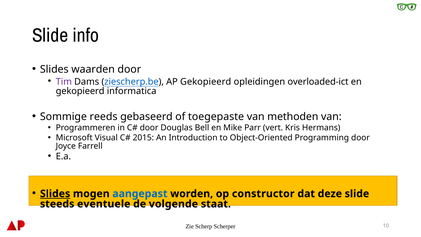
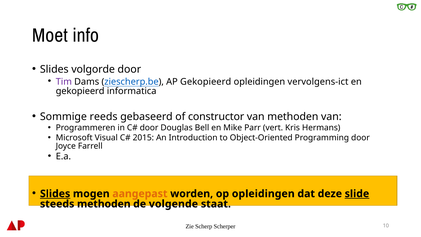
Slide at (50, 35): Slide -> Moet
waarden: waarden -> volgorde
overloaded-ict: overloaded-ict -> vervolgens-ict
toegepaste: toegepaste -> constructor
aangepast colour: blue -> orange
op constructor: constructor -> opleidingen
slide at (357, 194) underline: none -> present
steeds eventuele: eventuele -> methoden
